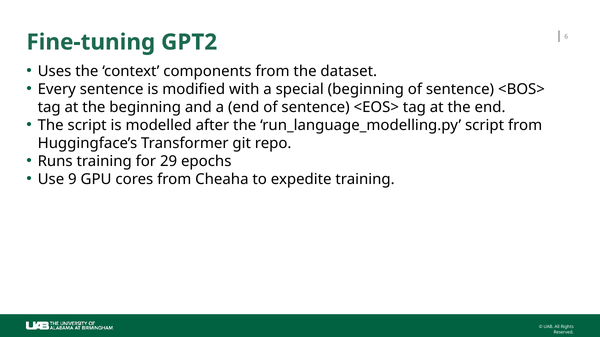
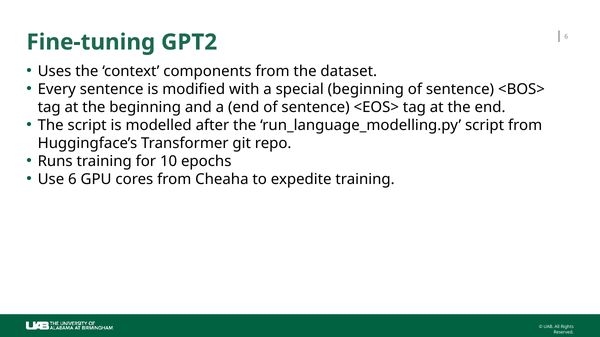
29: 29 -> 10
Use 9: 9 -> 6
